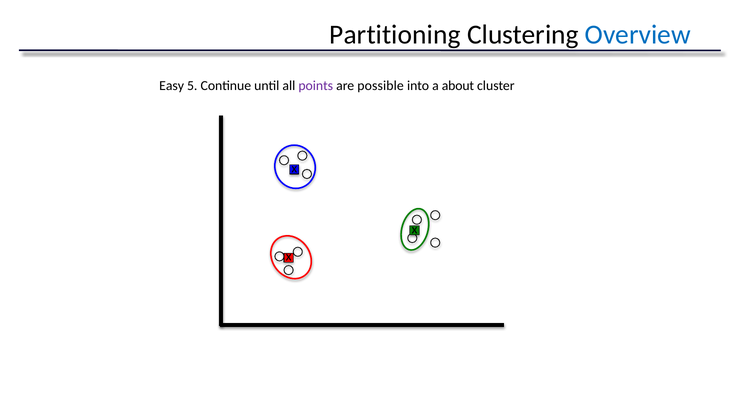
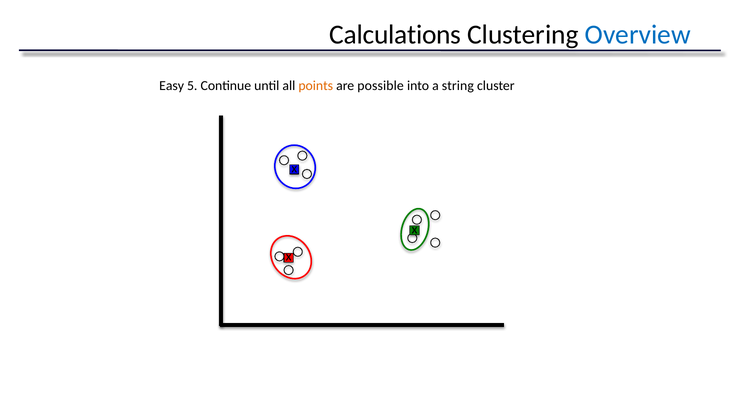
Partitioning: Partitioning -> Calculations
points colour: purple -> orange
about: about -> string
